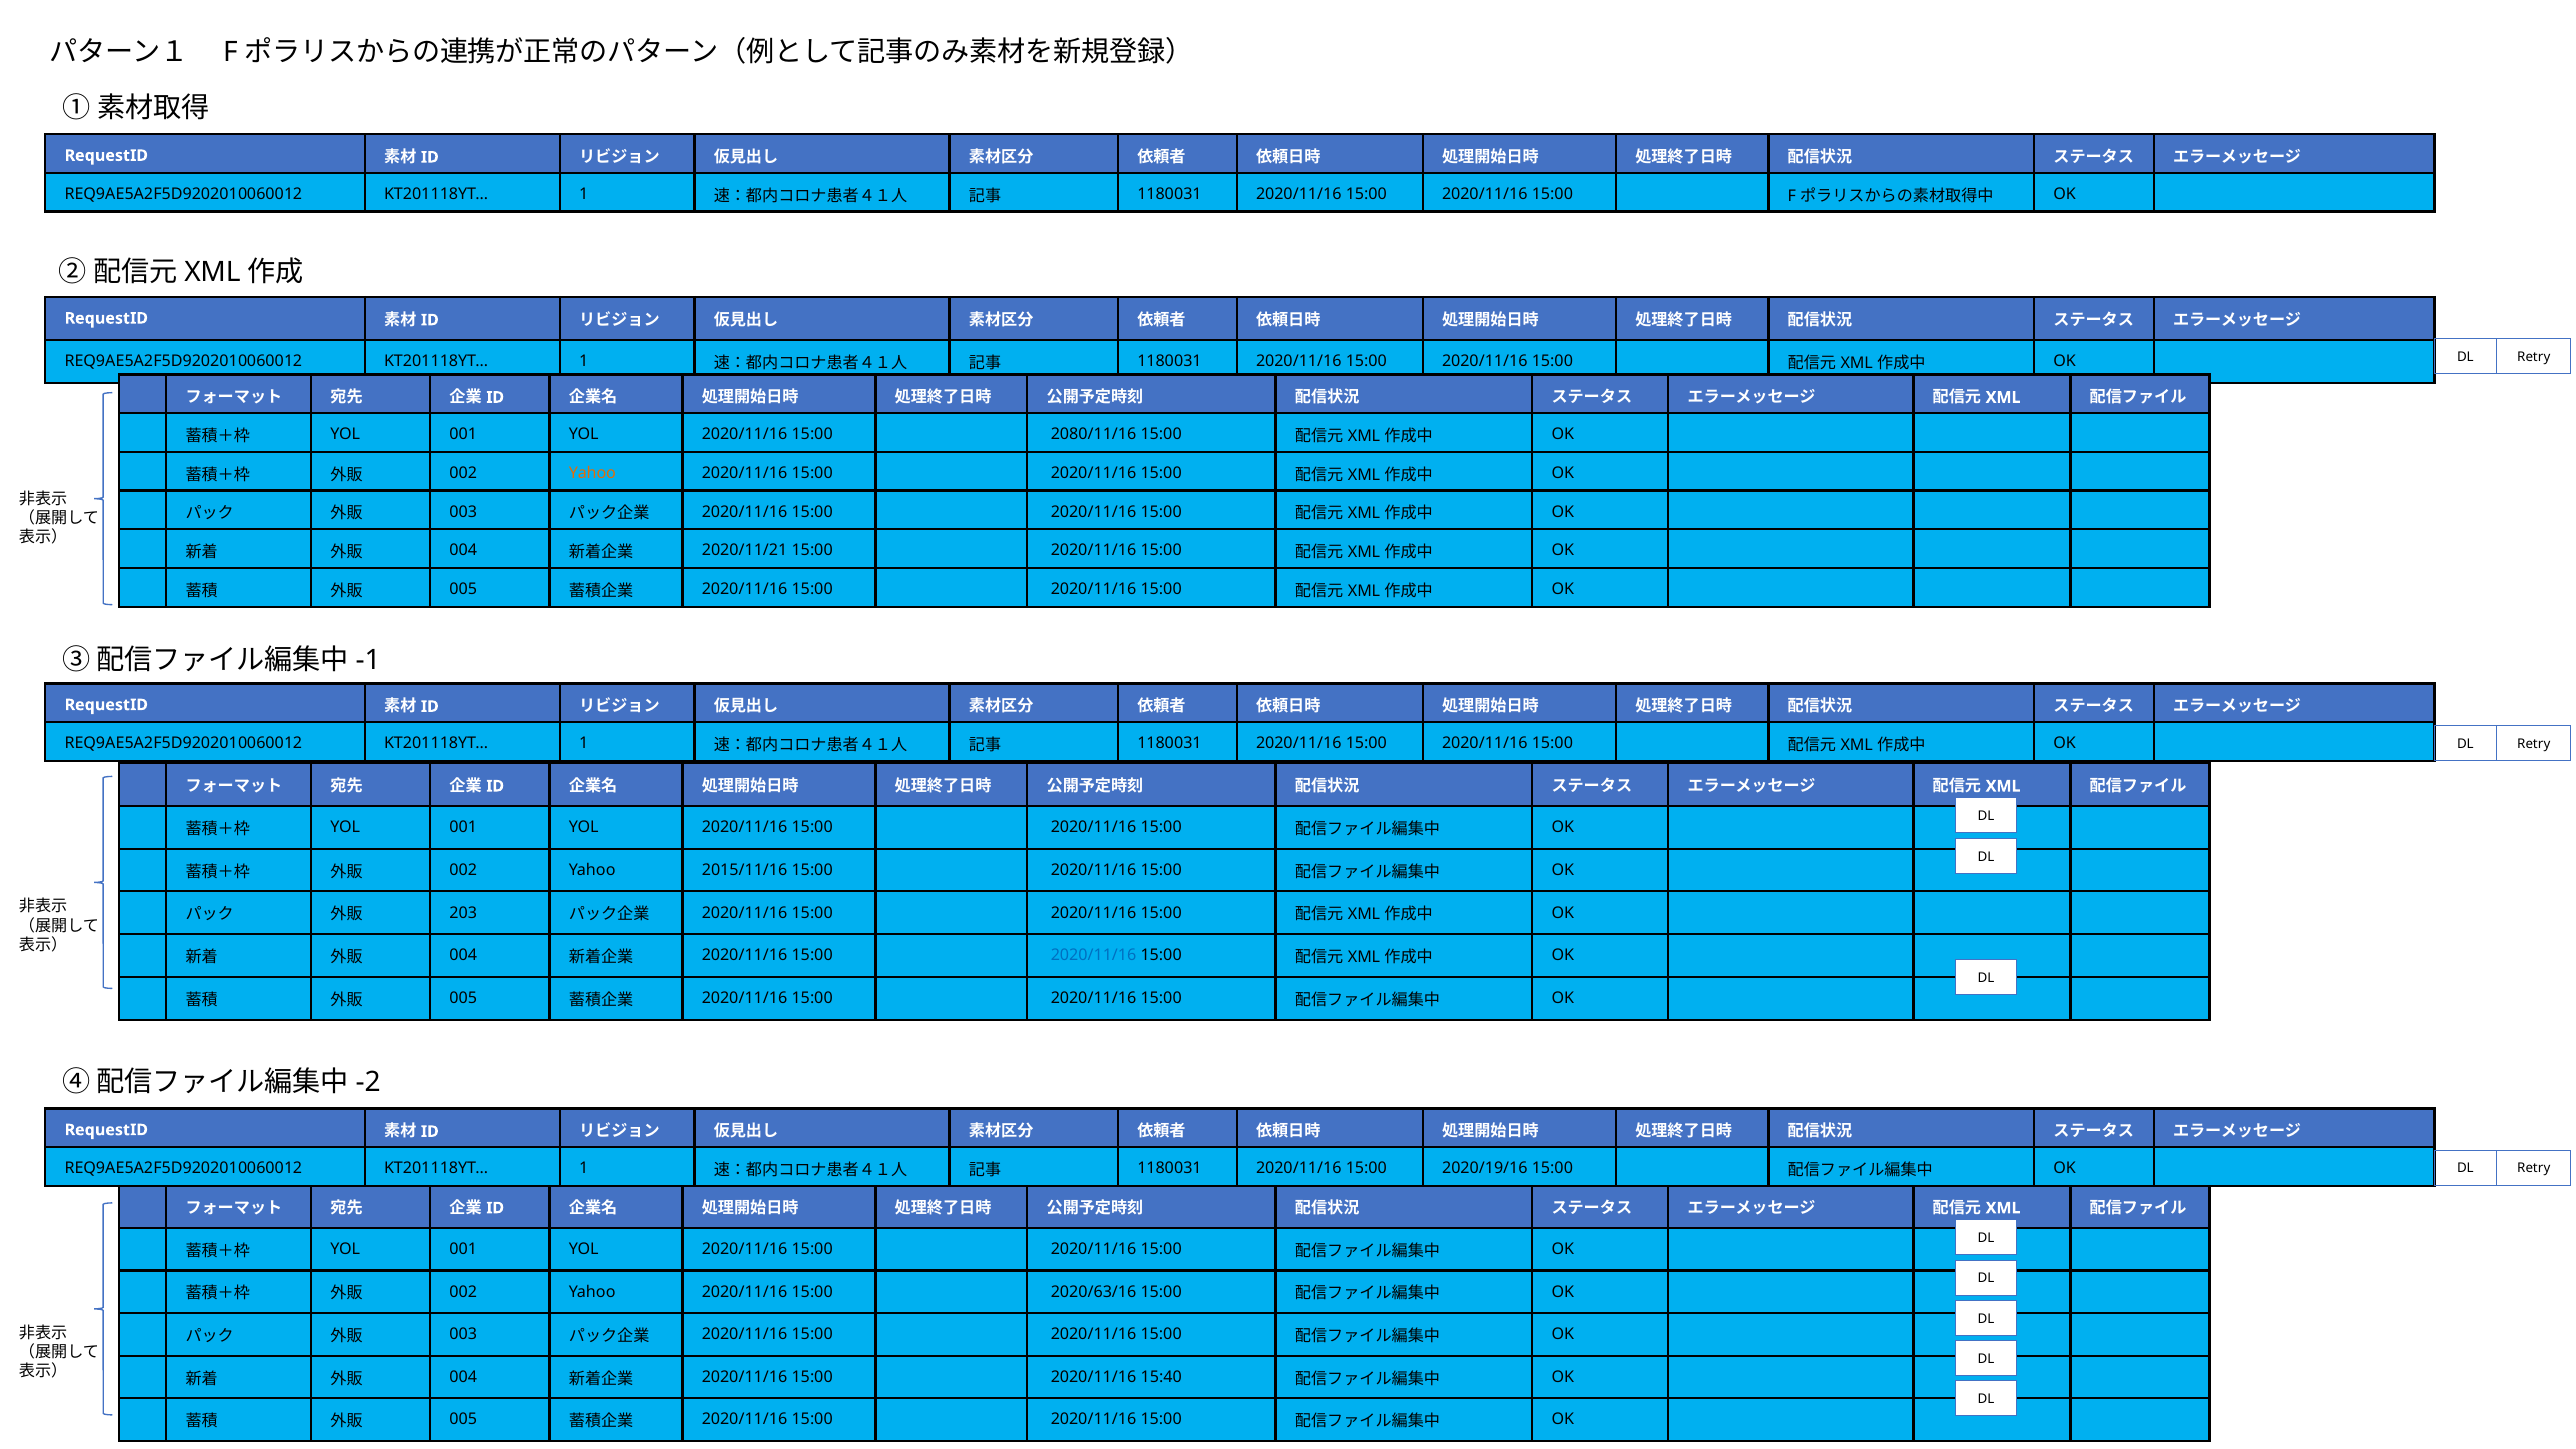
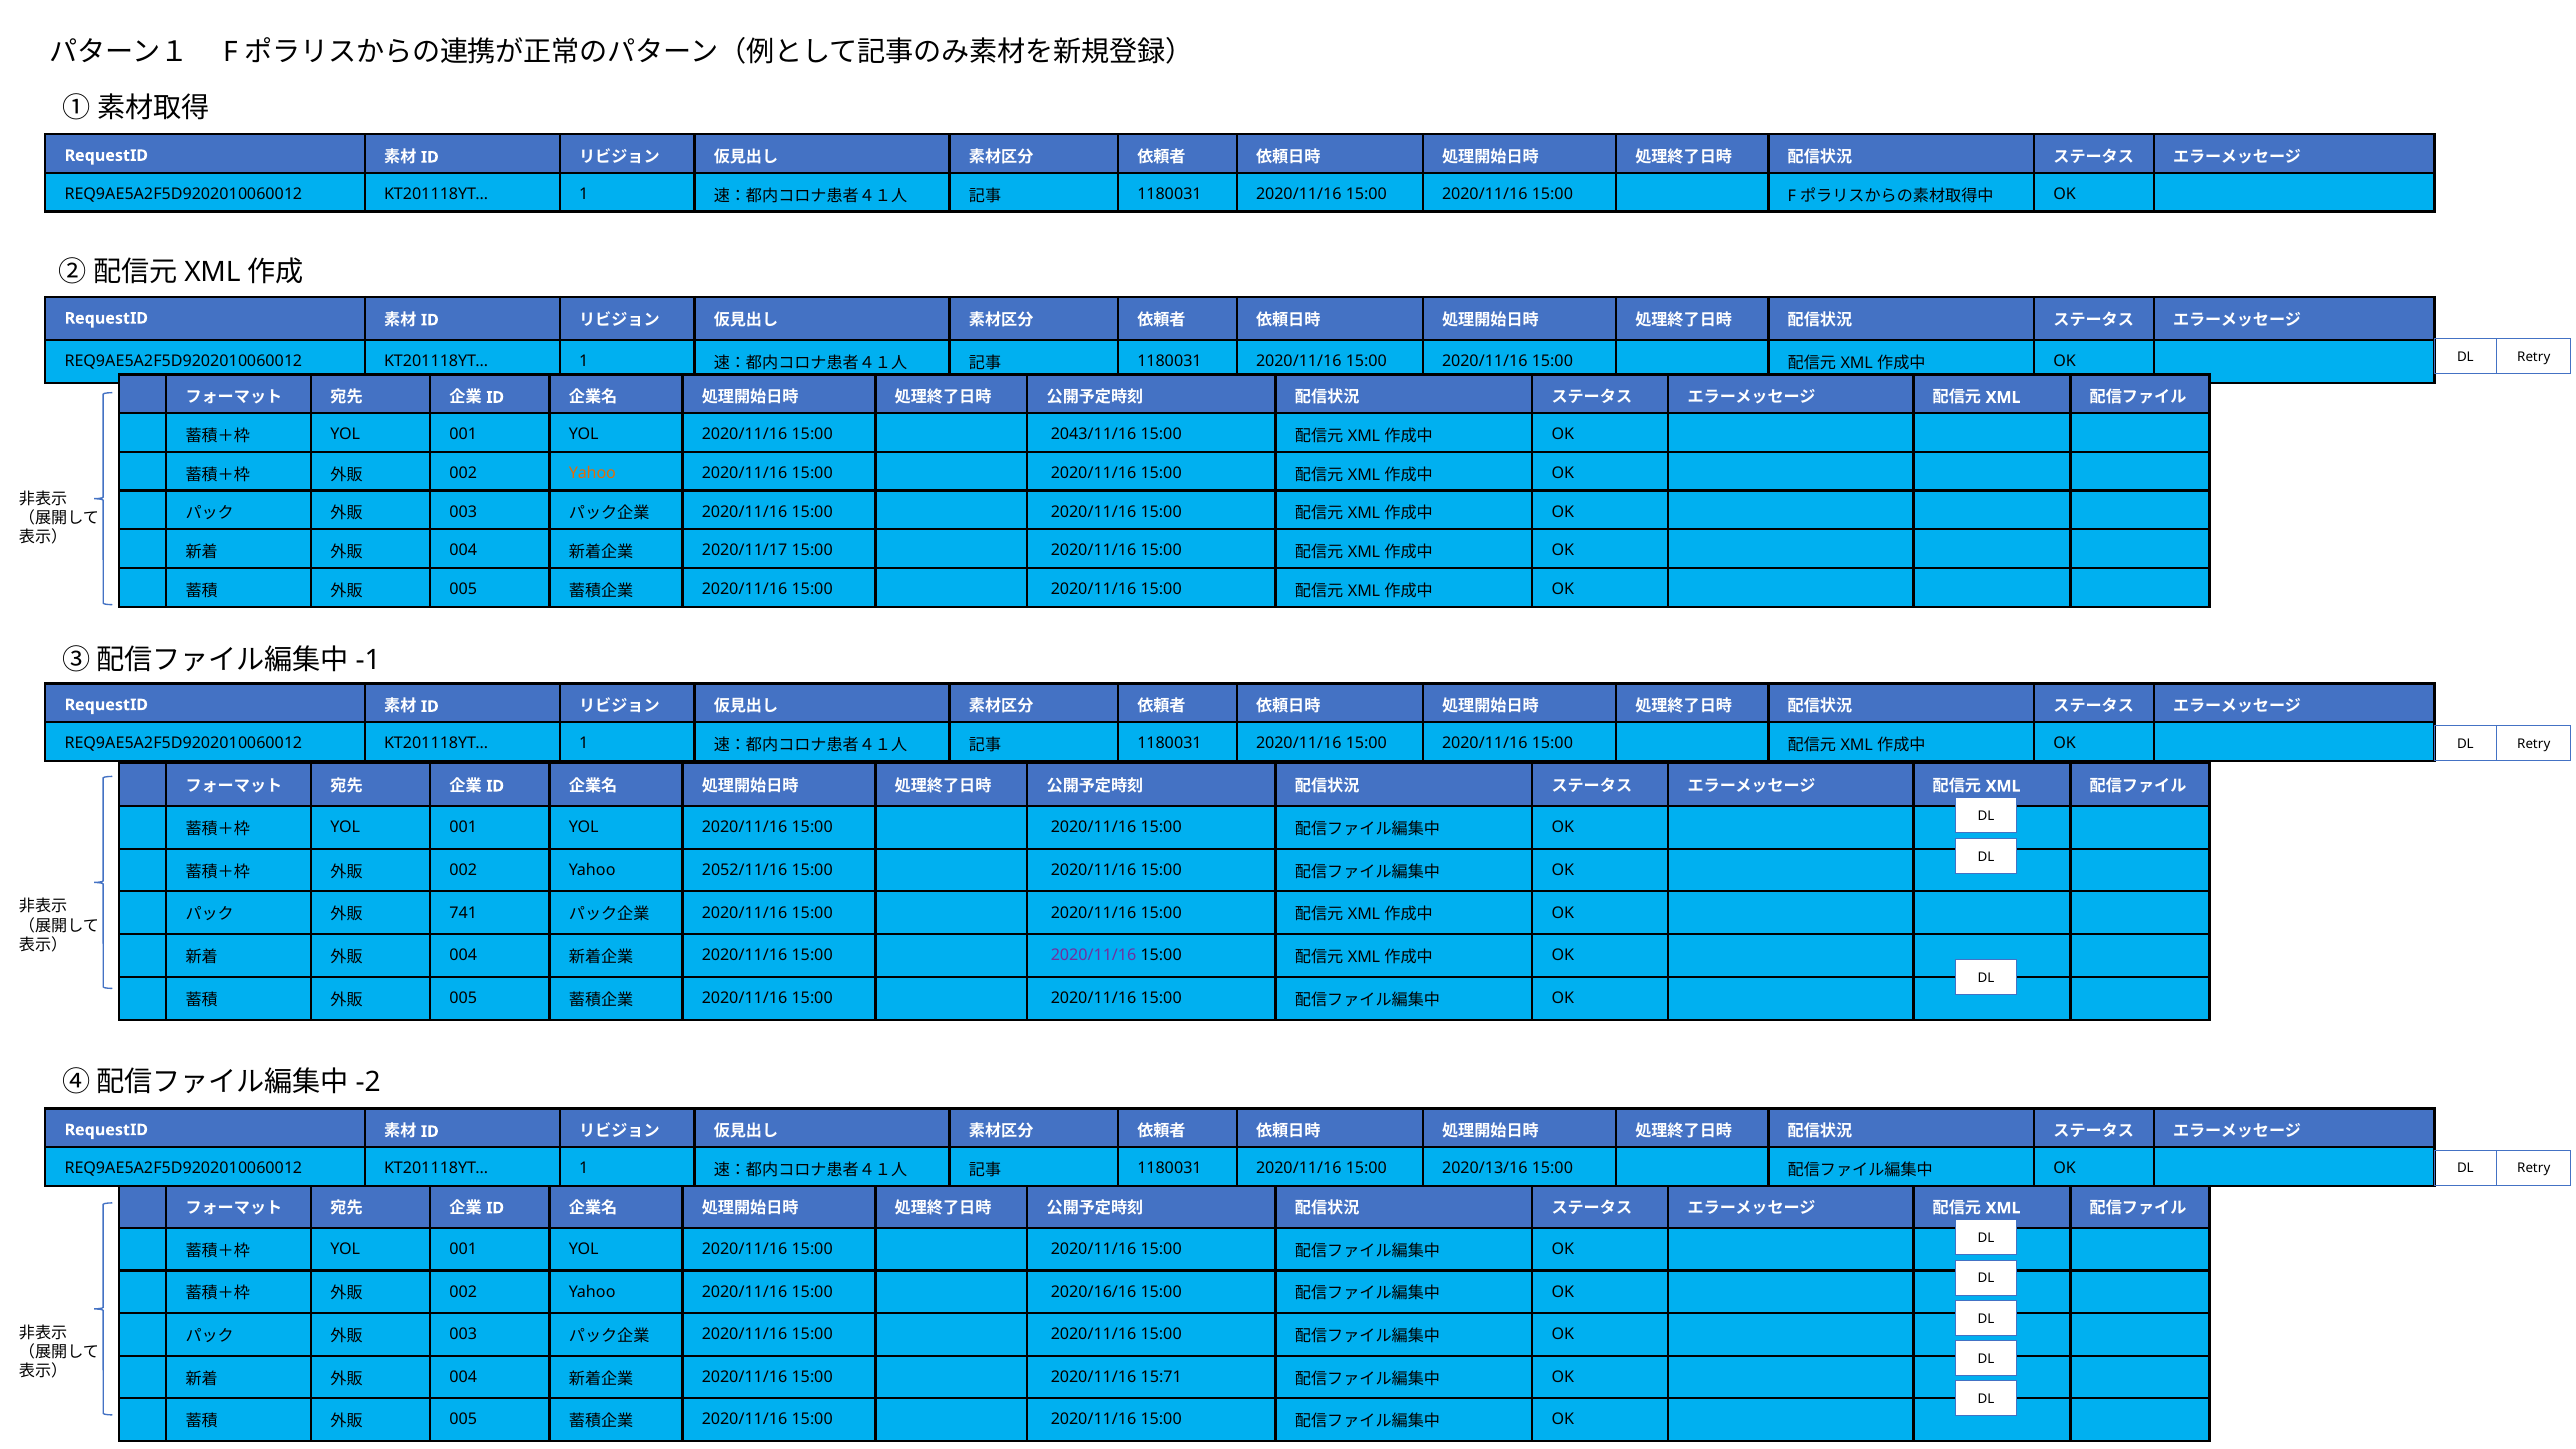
2080/11/16: 2080/11/16 -> 2043/11/16
2020/11/21: 2020/11/21 -> 2020/11/17
2015/11/16: 2015/11/16 -> 2052/11/16
203: 203 -> 741
2020/11/16 at (1094, 956) colour: blue -> purple
2020/19/16: 2020/19/16 -> 2020/13/16
2020/63/16: 2020/63/16 -> 2020/16/16
15:40: 15:40 -> 15:71
